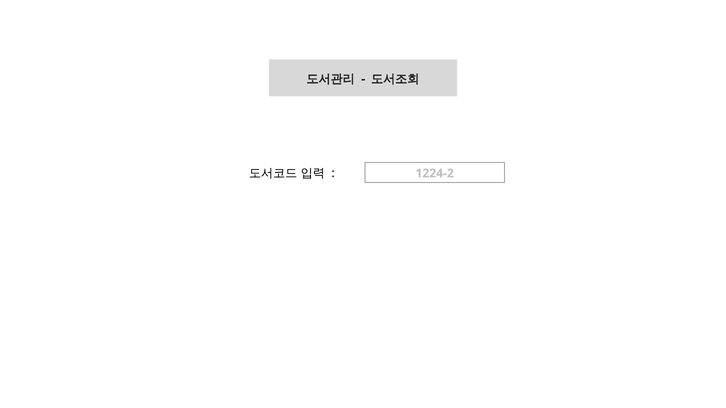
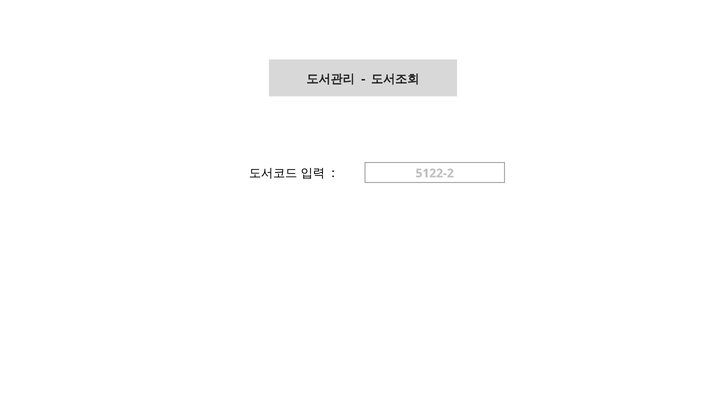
1224-2: 1224-2 -> 5122-2
